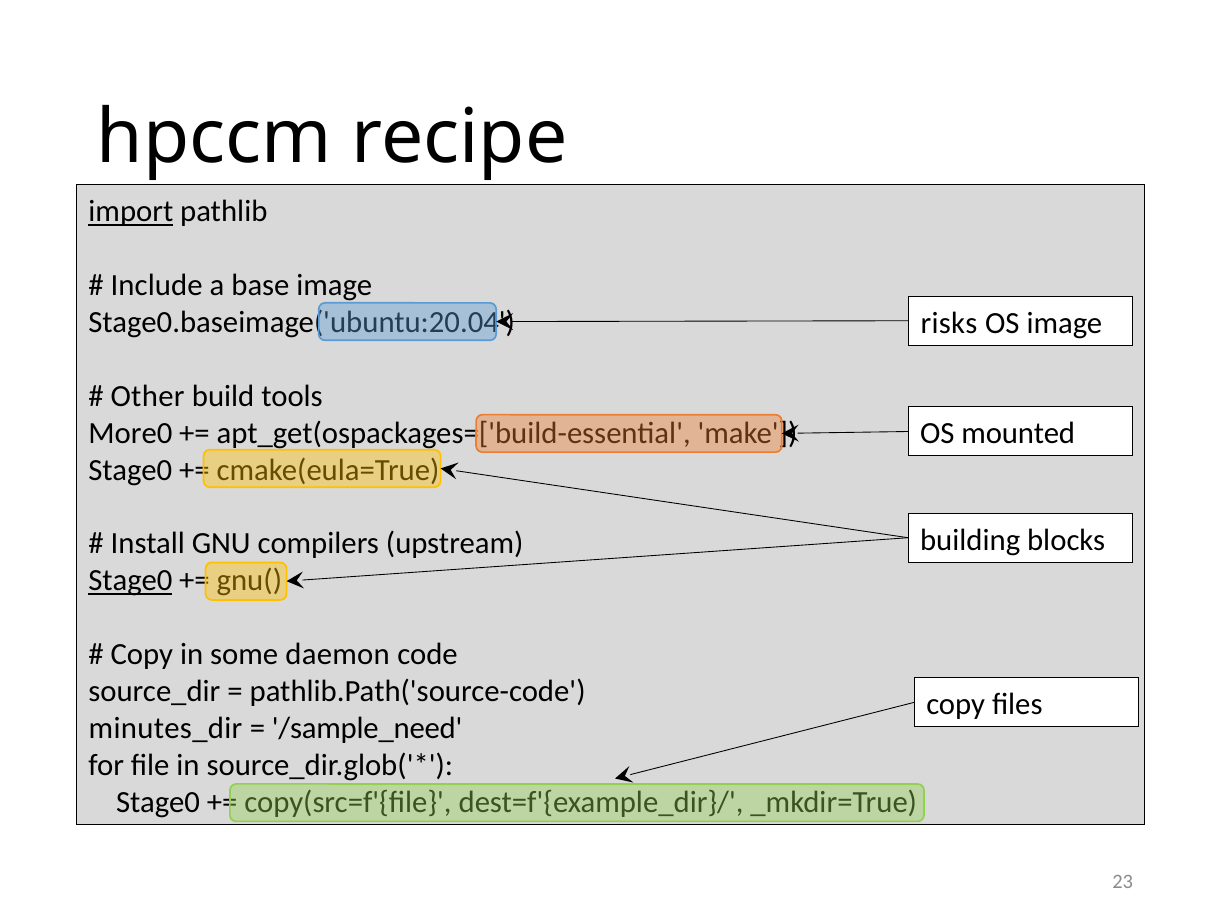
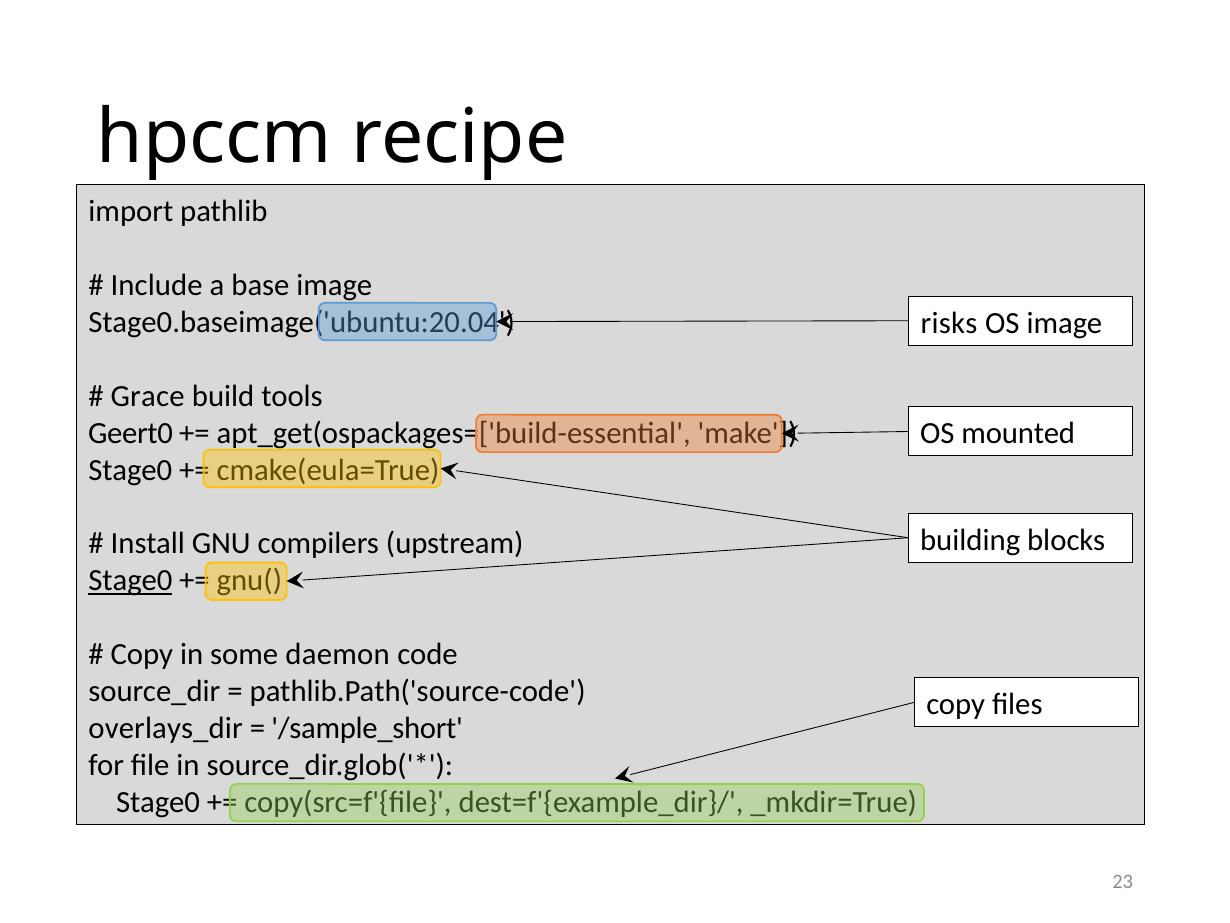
import underline: present -> none
Other: Other -> Grace
More0: More0 -> Geert0
minutes_dir: minutes_dir -> overlays_dir
/sample_need: /sample_need -> /sample_short
